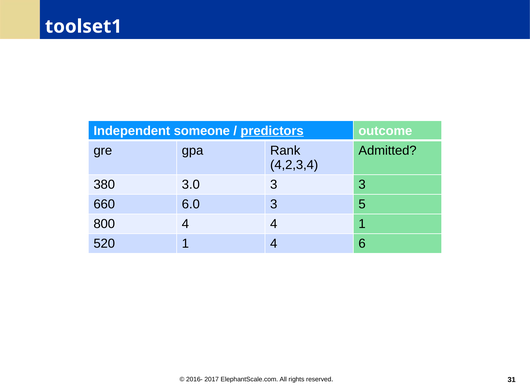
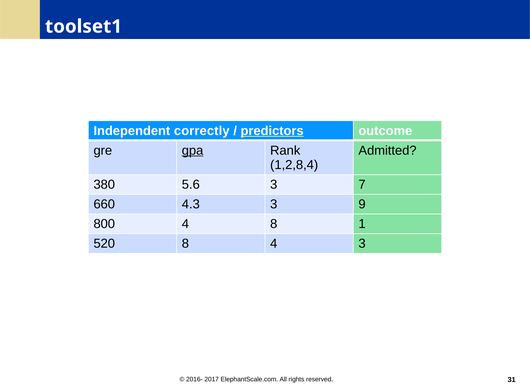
someone: someone -> correctly
gpa underline: none -> present
4,2,3,4: 4,2,3,4 -> 1,2,8,4
3.0: 3.0 -> 5.6
3 3: 3 -> 7
6.0: 6.0 -> 4.3
5: 5 -> 9
4 4: 4 -> 8
520 1: 1 -> 8
4 6: 6 -> 3
